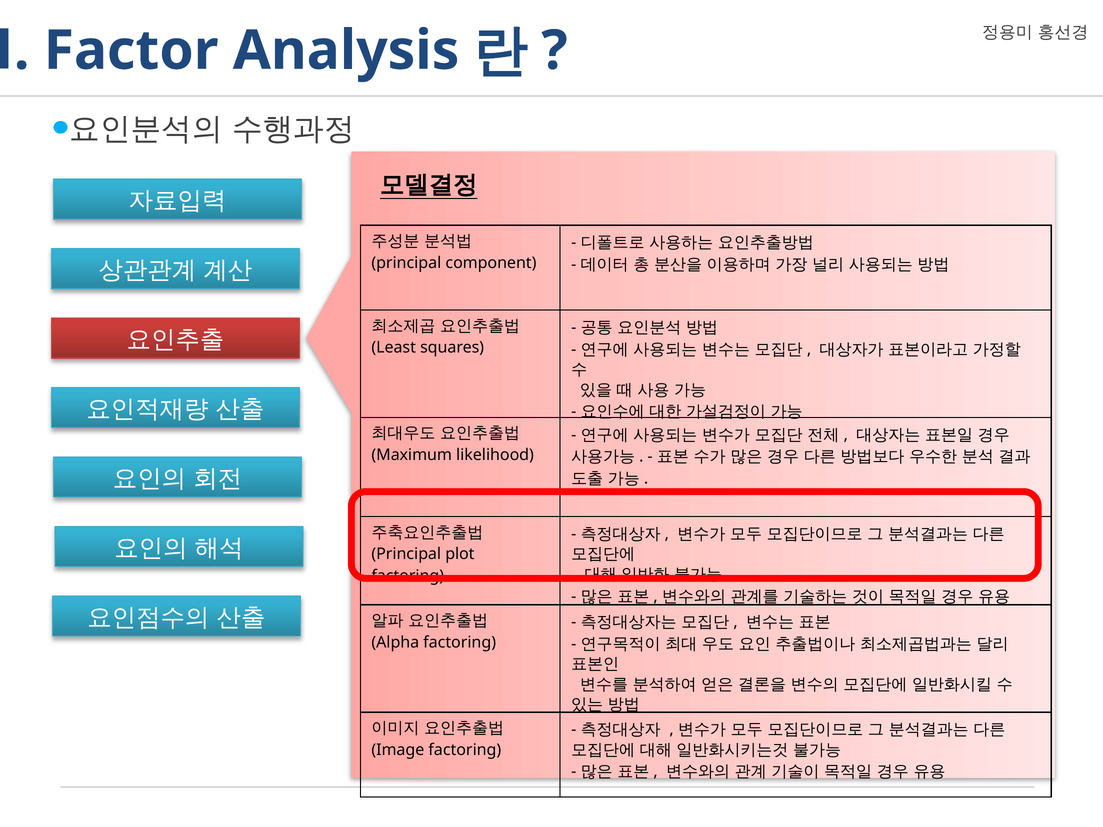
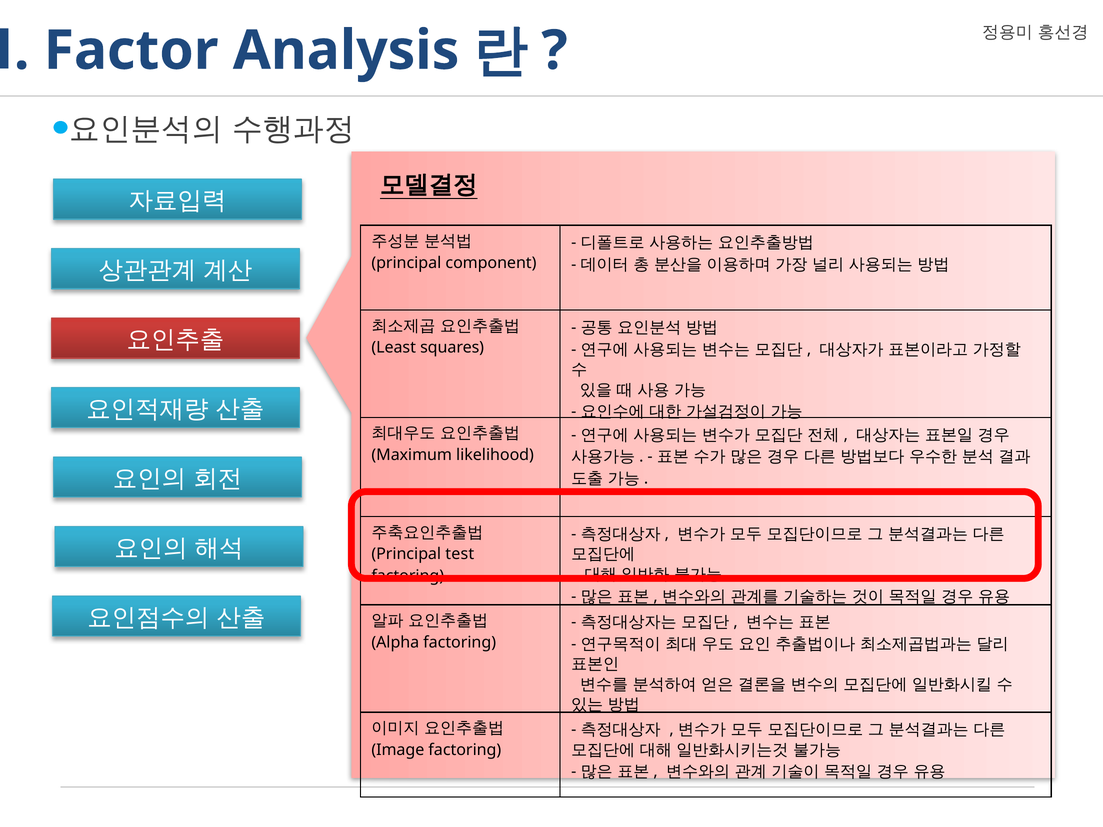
plot: plot -> test
